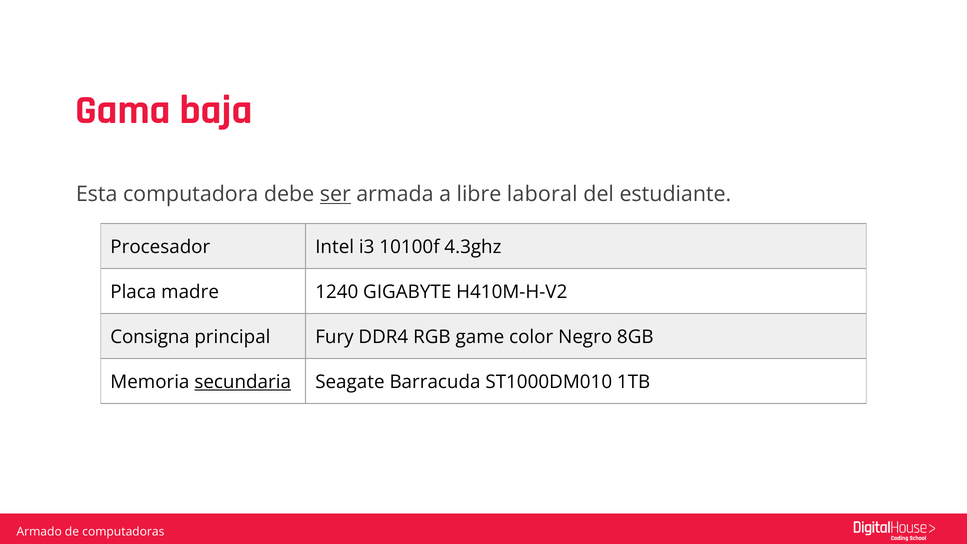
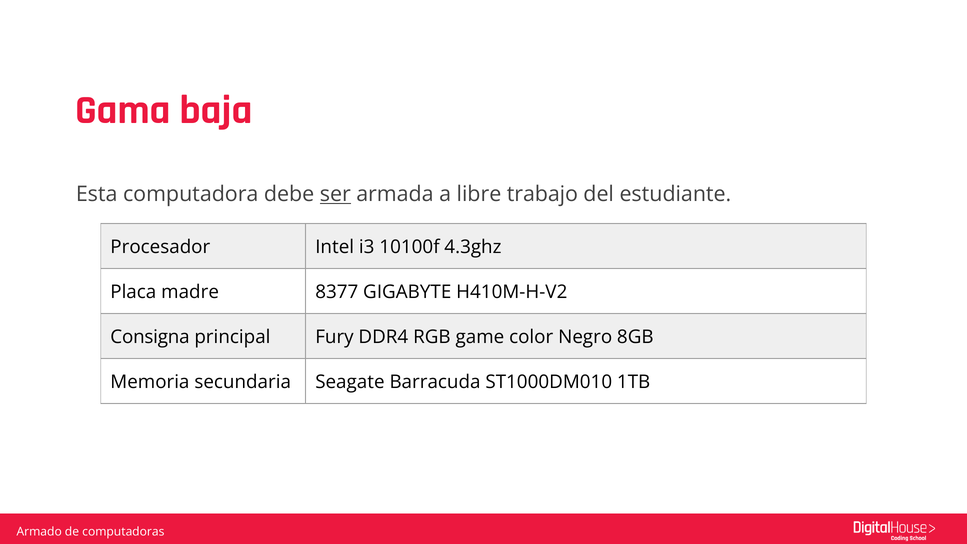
laboral: laboral -> trabajo
1240: 1240 -> 8377
secundaria underline: present -> none
